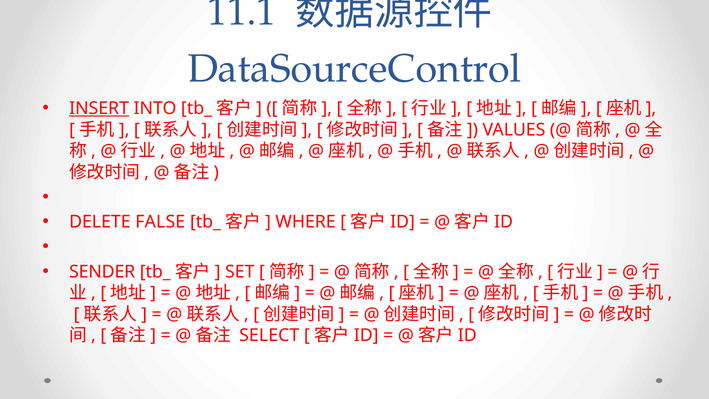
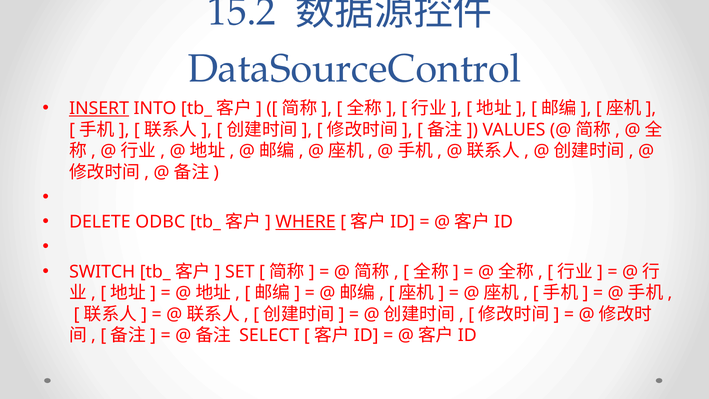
11.1: 11.1 -> 15.2
FALSE: FALSE -> ODBC
WHERE underline: none -> present
SENDER: SENDER -> SWITCH
